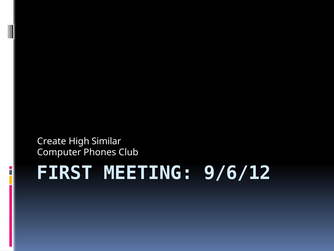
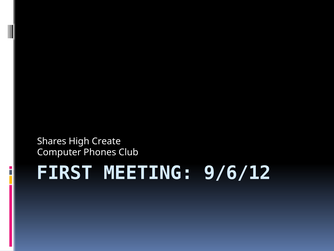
Create: Create -> Shares
Similar: Similar -> Create
